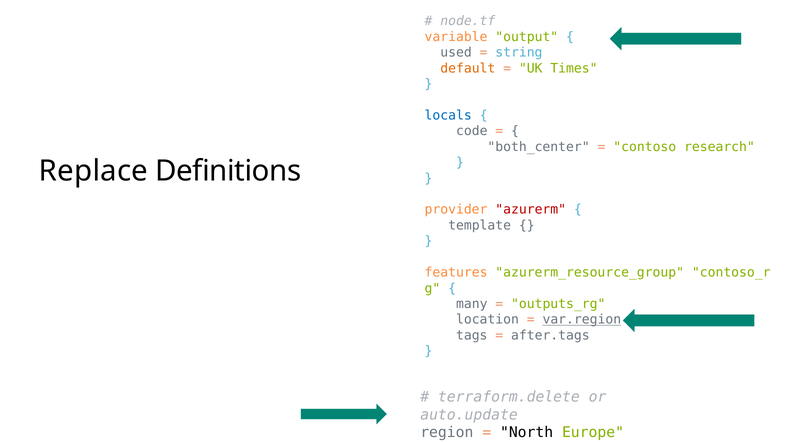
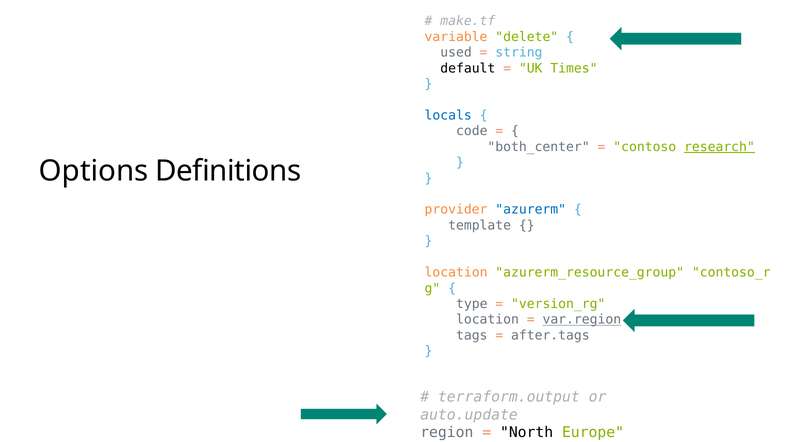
node.tf: node.tf -> make.tf
output: output -> delete
default colour: orange -> black
research underline: none -> present
Replace: Replace -> Options
azurerm colour: red -> blue
features at (456, 273): features -> location
many: many -> type
outputs_rg: outputs_rg -> version_rg
terraform.delete: terraform.delete -> terraform.output
